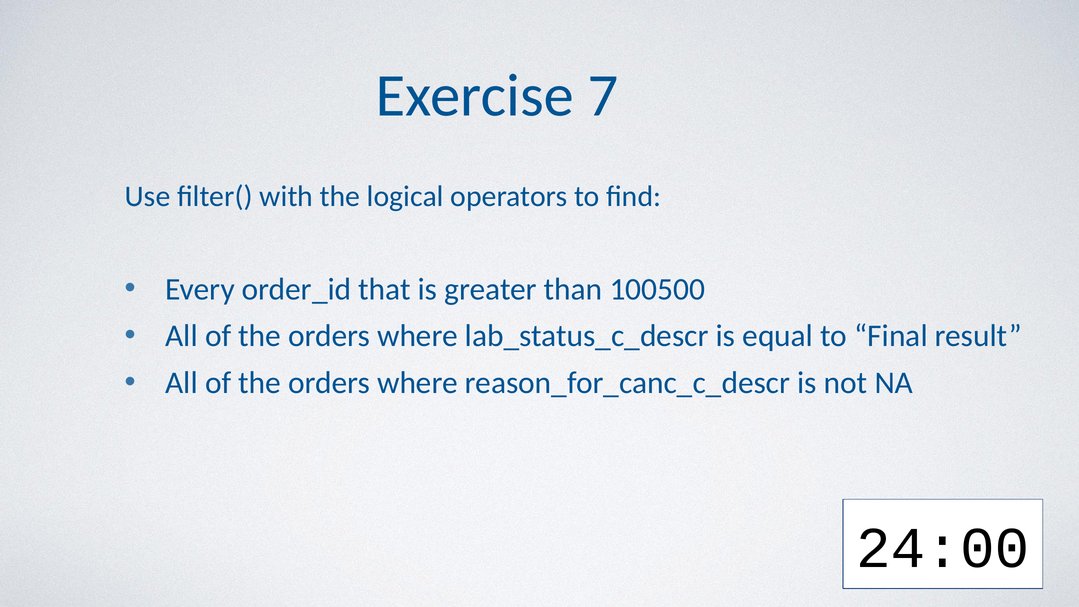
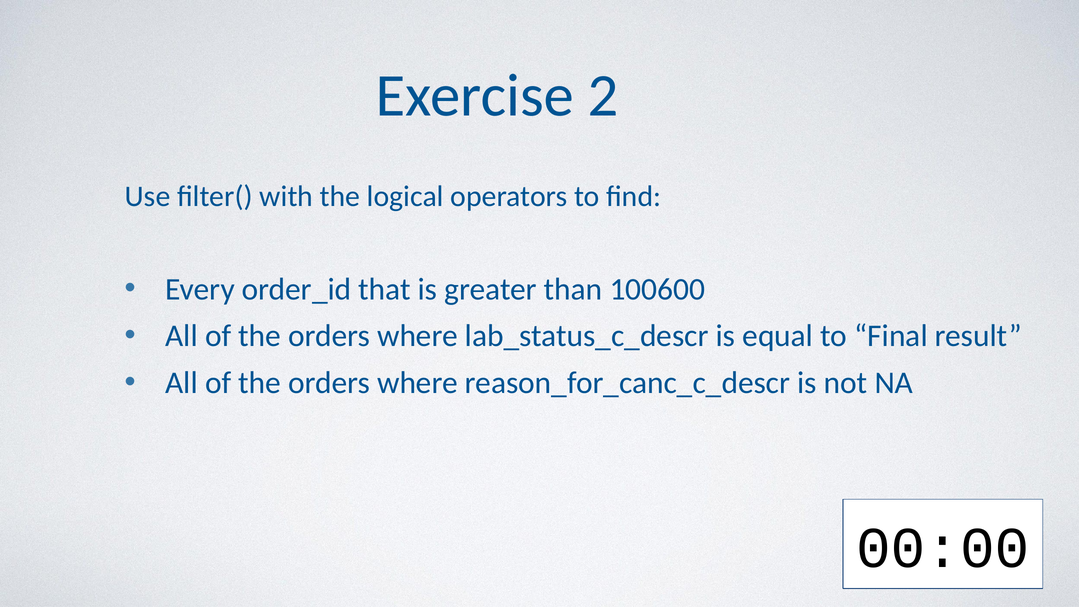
7: 7 -> 2
100500: 100500 -> 100600
24:00: 24:00 -> 00:00
